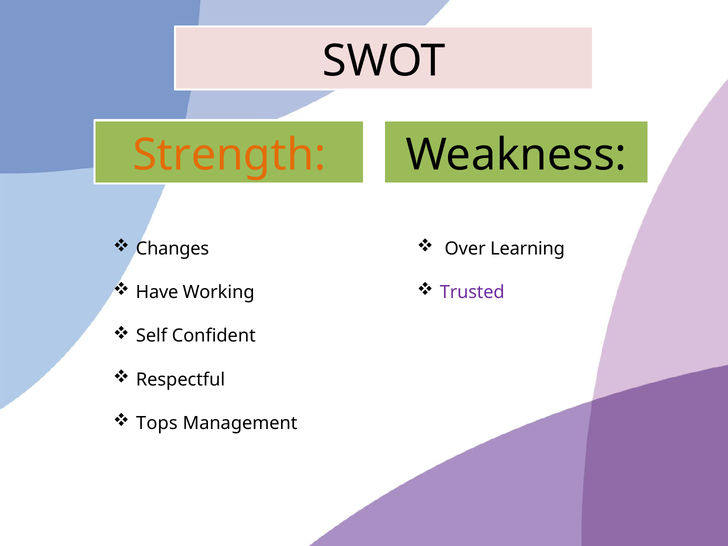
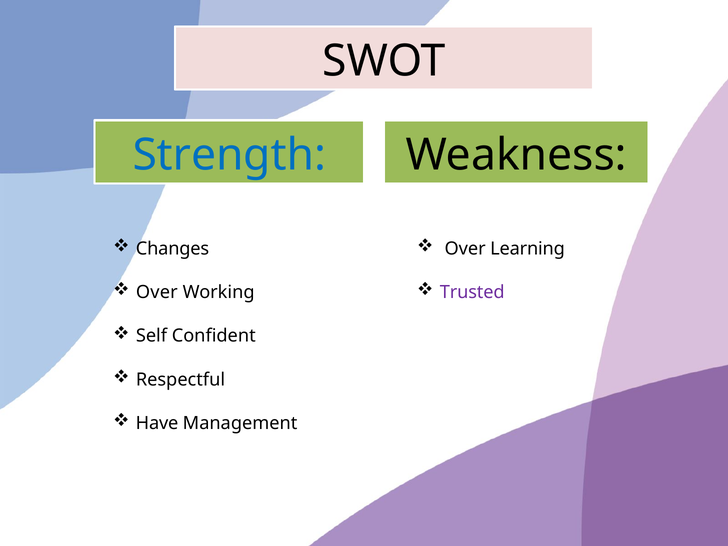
Strength colour: orange -> blue
Have at (157, 292): Have -> Over
Tops: Tops -> Have
